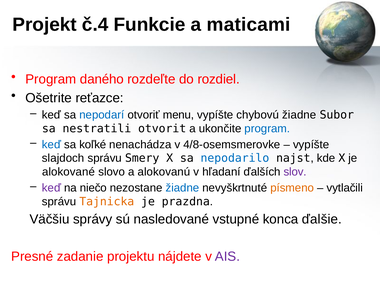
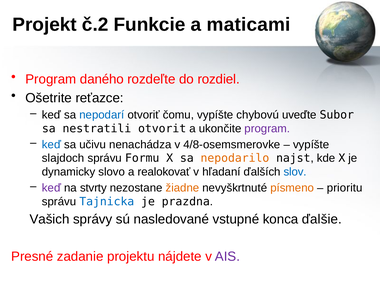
č.4: č.4 -> č.2
menu: menu -> čomu
chybovú žiadne: žiadne -> uveďte
program at (267, 129) colour: blue -> purple
koľké: koľké -> učivu
Smery: Smery -> Formu
nepodarilo colour: blue -> orange
alokované: alokované -> dynamicky
alokovanú: alokovanú -> realokovať
slov colour: purple -> blue
niečo: niečo -> stvrty
žiadne at (182, 188) colour: blue -> orange
vytlačili: vytlačili -> prioritu
Tajnicka colour: orange -> blue
Väčšiu: Väčšiu -> Vašich
